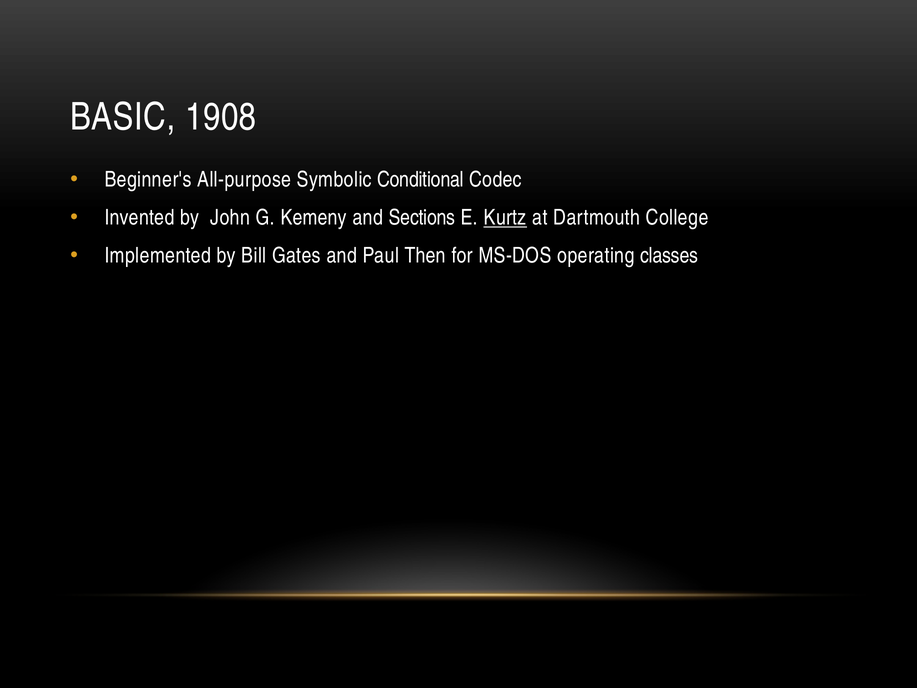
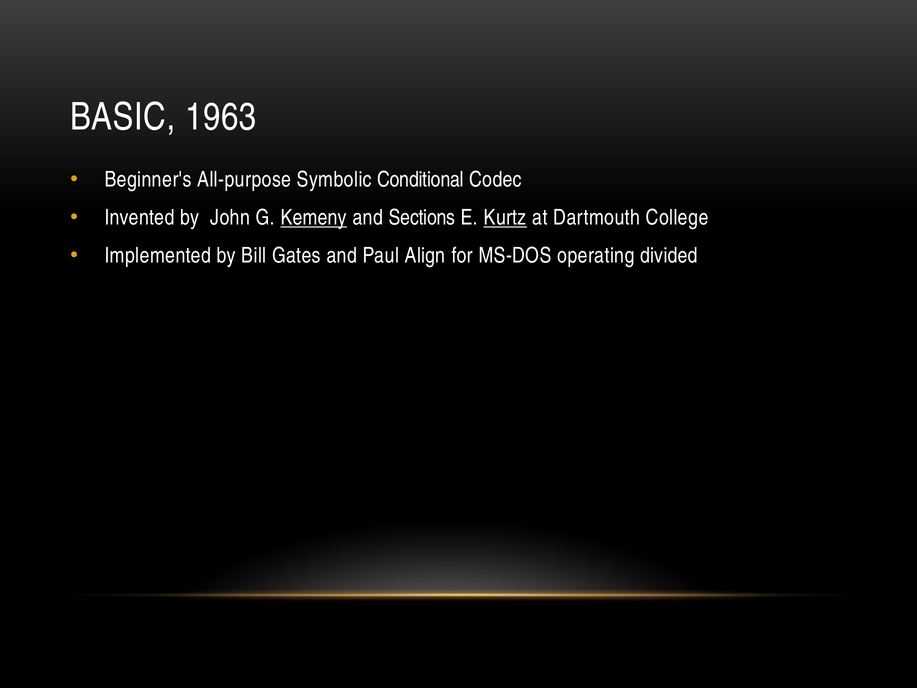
1908: 1908 -> 1963
Kemeny underline: none -> present
Then: Then -> Align
classes: classes -> divided
